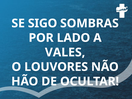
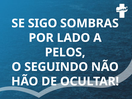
VALES: VALES -> PELOS
LOUVORES: LOUVORES -> SEGUINDO
